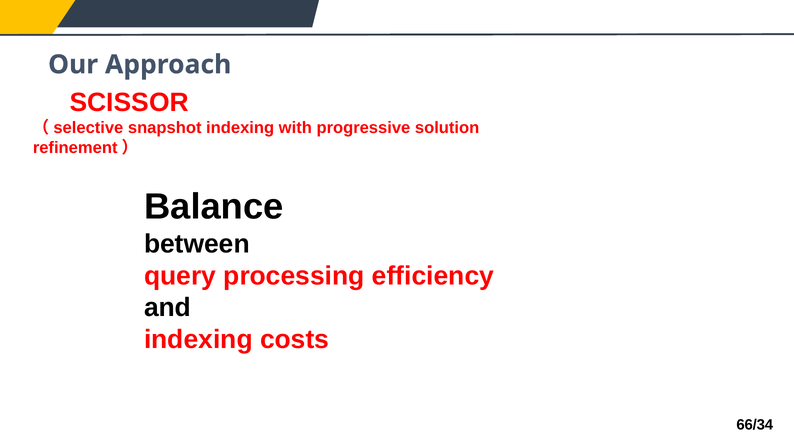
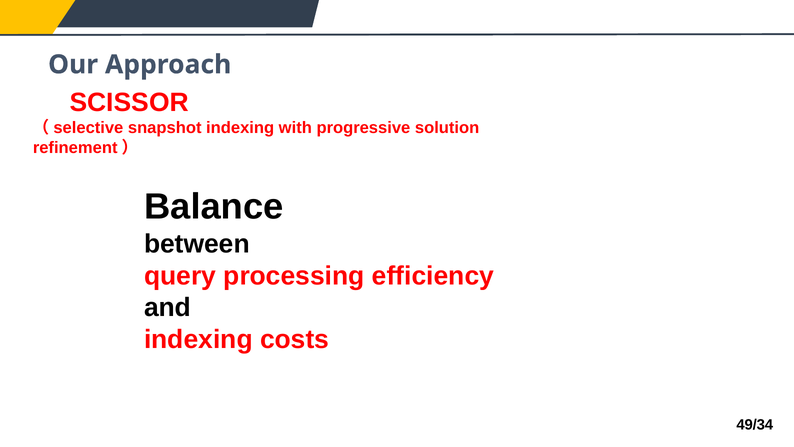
66/34: 66/34 -> 49/34
